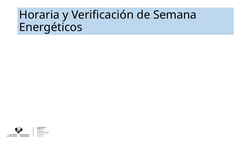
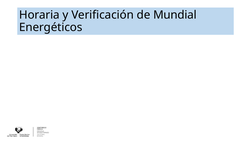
Semana: Semana -> Mundial
